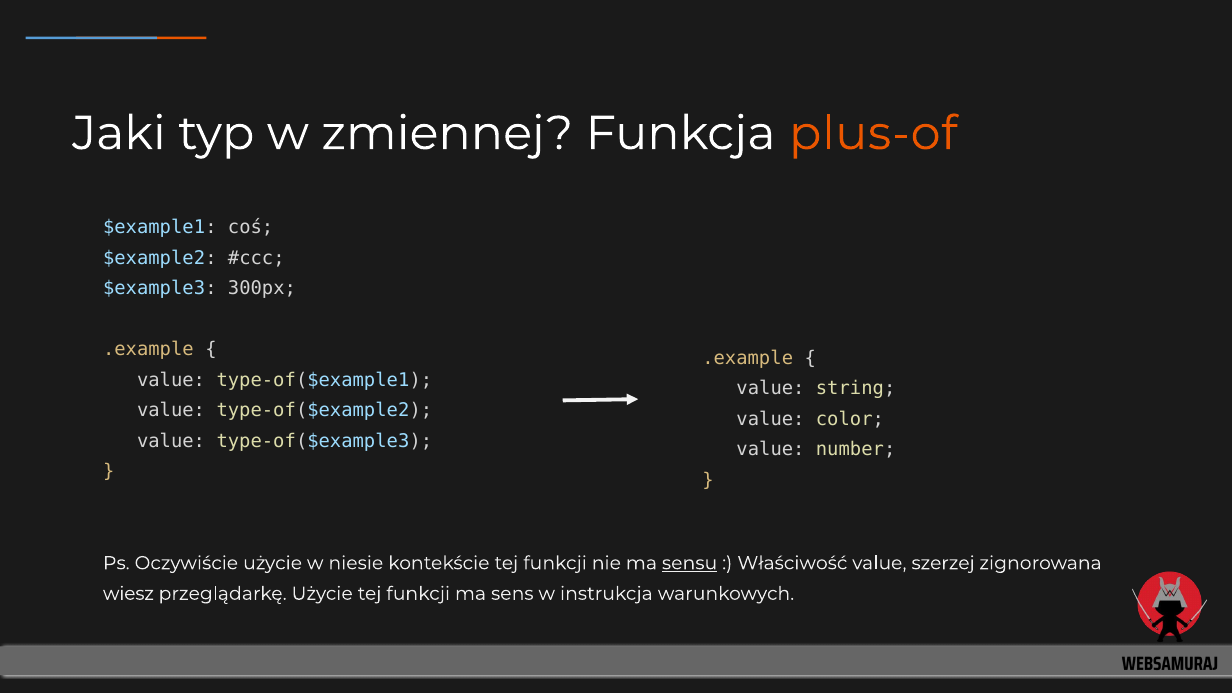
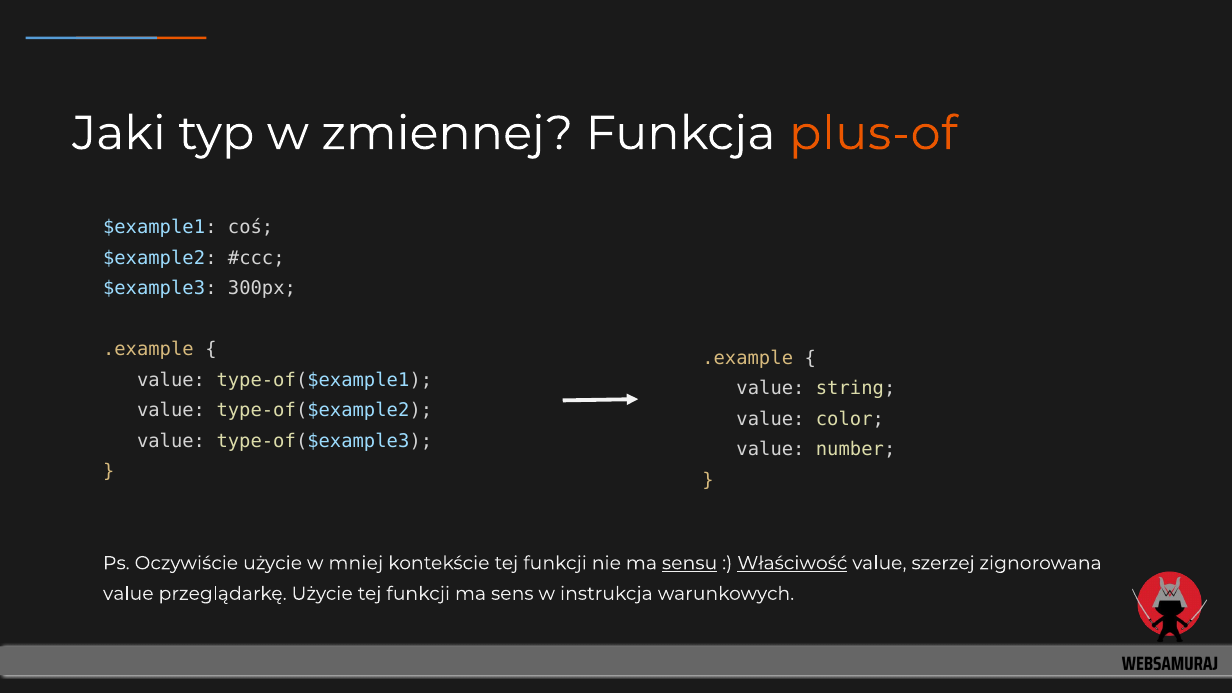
niesie: niesie -> mniej
Właściwość underline: none -> present
wiesz at (128, 594): wiesz -> value
